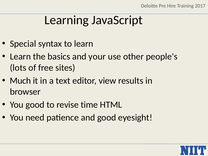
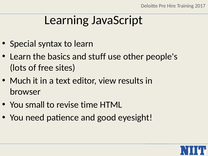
your: your -> stuff
You good: good -> small
